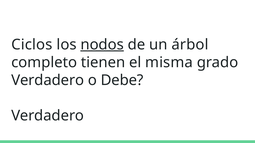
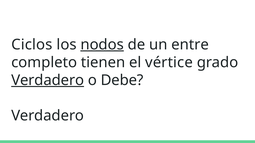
árbol: árbol -> entre
misma: misma -> vértice
Verdadero at (48, 80) underline: none -> present
